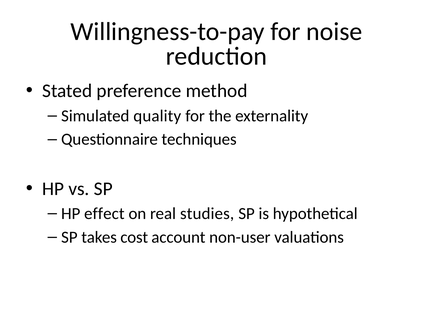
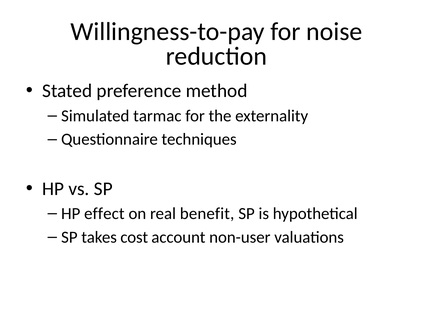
quality: quality -> tarmac
studies: studies -> benefit
